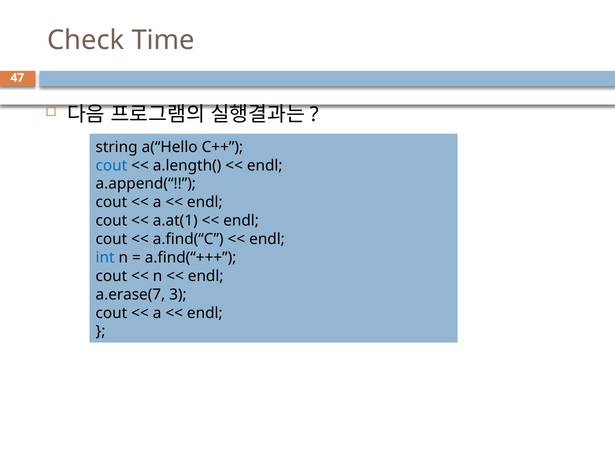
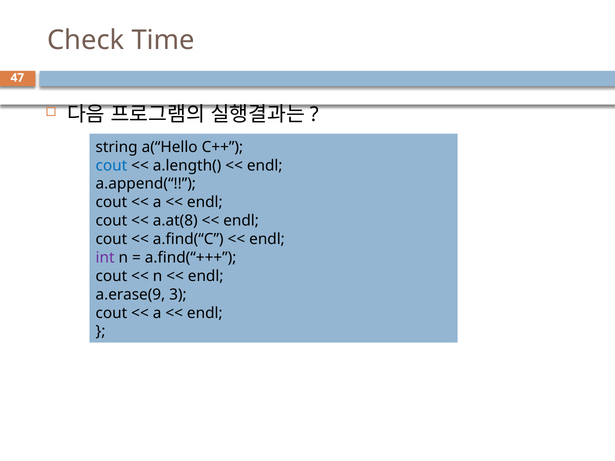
a.at(1: a.at(1 -> a.at(8
int colour: blue -> purple
a.erase(7: a.erase(7 -> a.erase(9
